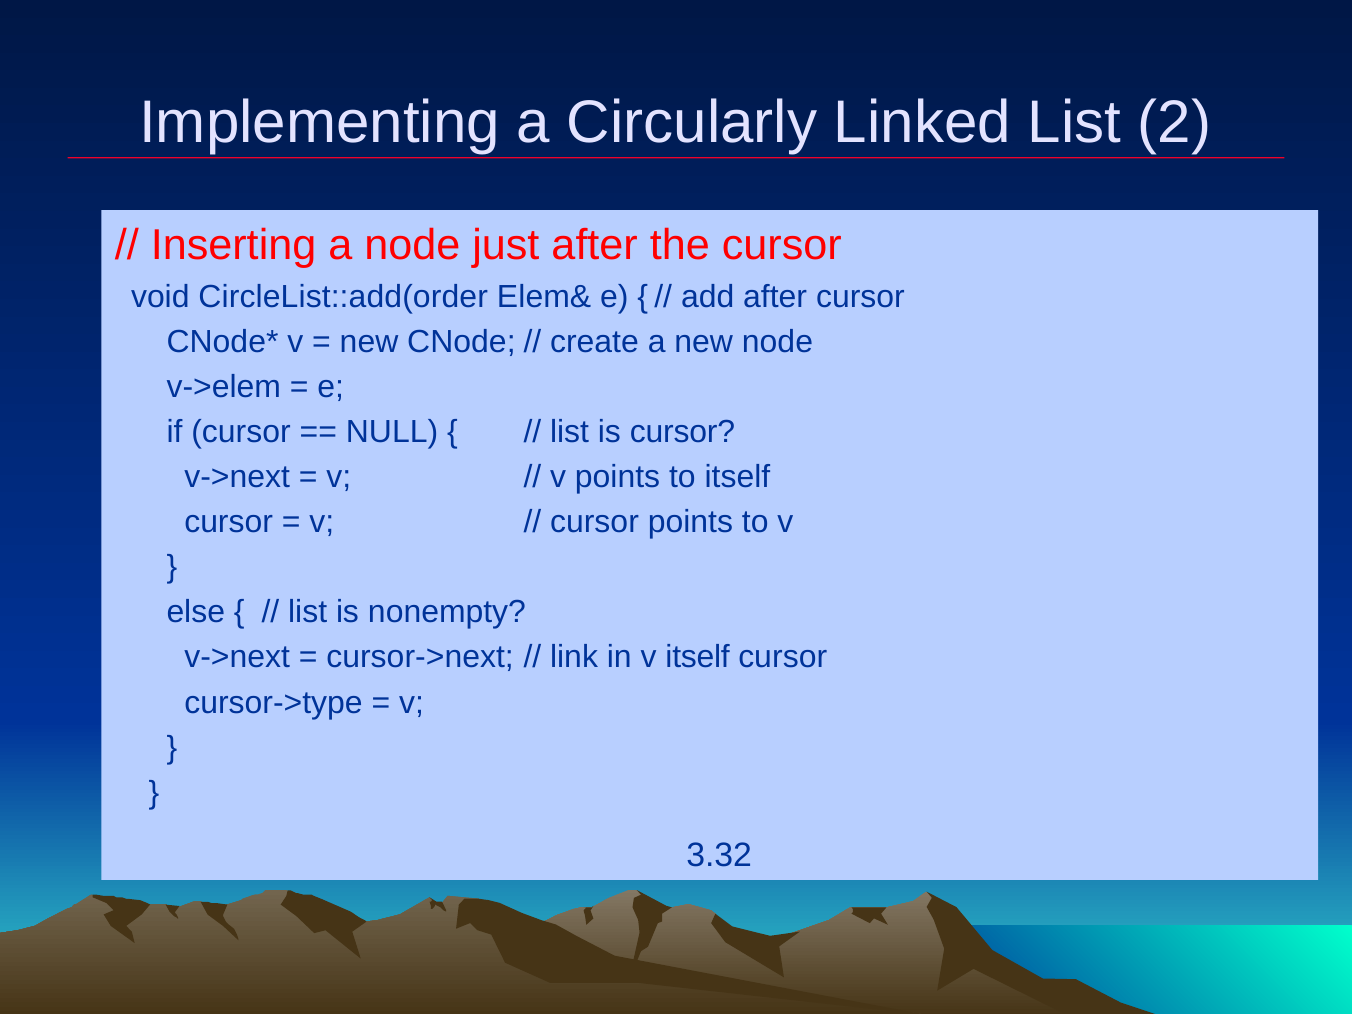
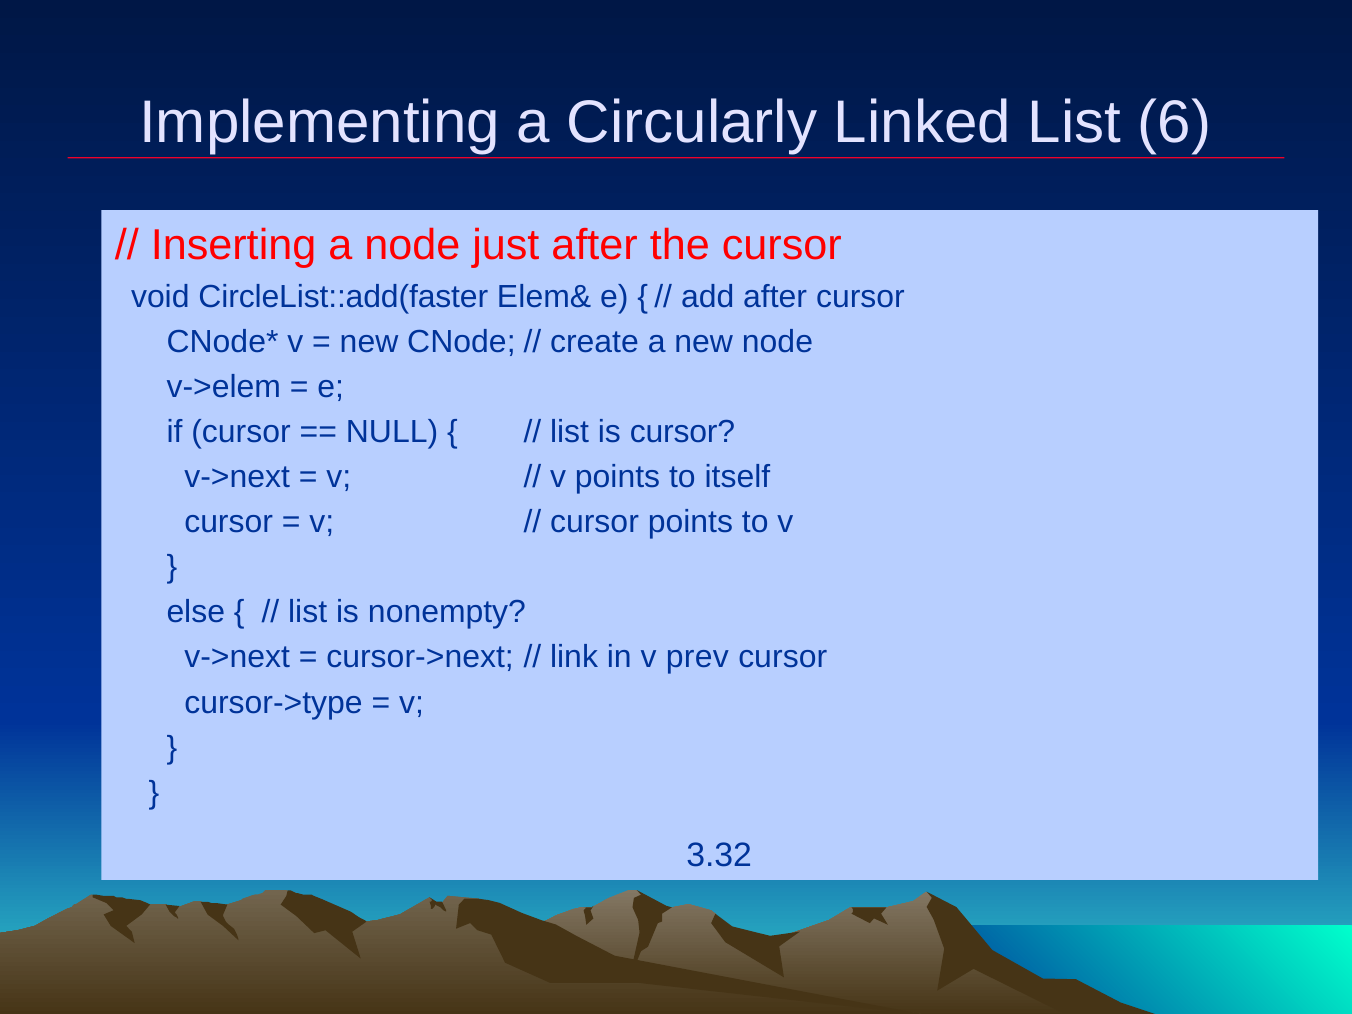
2: 2 -> 6
CircleList::add(order: CircleList::add(order -> CircleList::add(faster
v itself: itself -> prev
